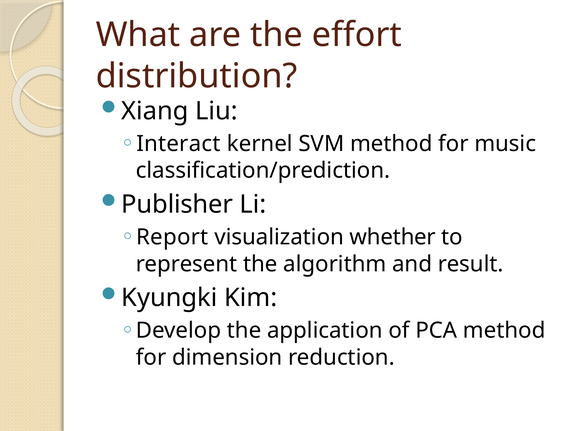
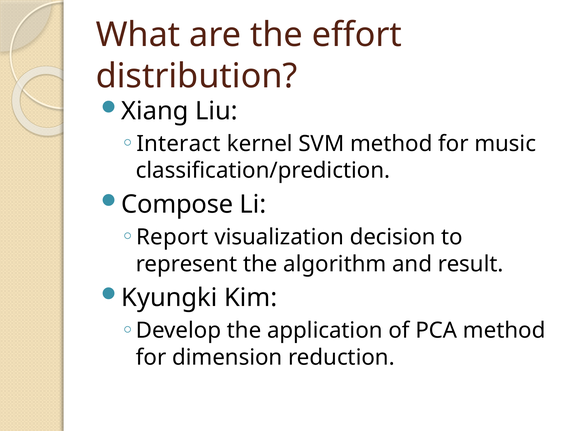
Publisher: Publisher -> Compose
whether: whether -> decision
